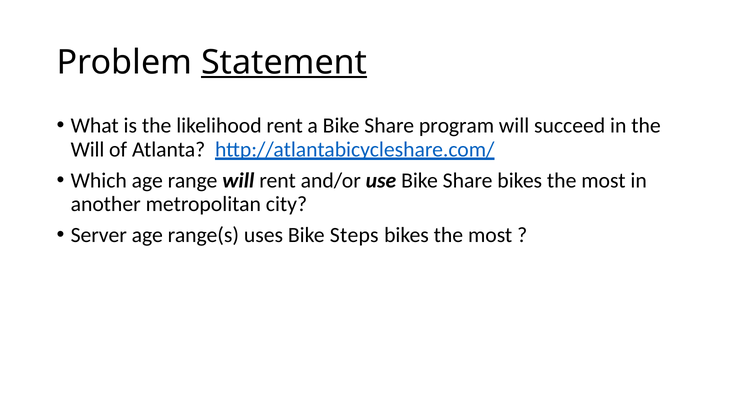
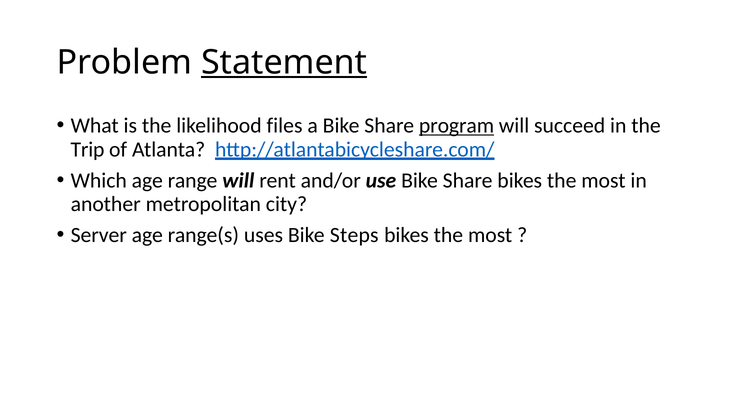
likelihood rent: rent -> files
program underline: none -> present
Will at (88, 150): Will -> Trip
